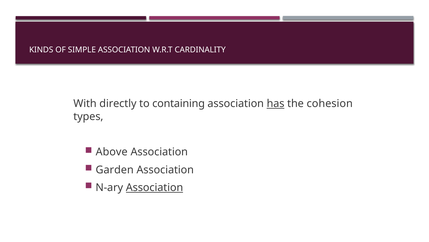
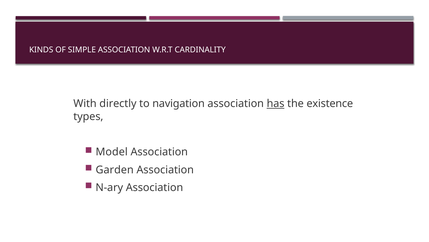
containing: containing -> navigation
cohesion: cohesion -> existence
Above: Above -> Model
Association at (155, 187) underline: present -> none
